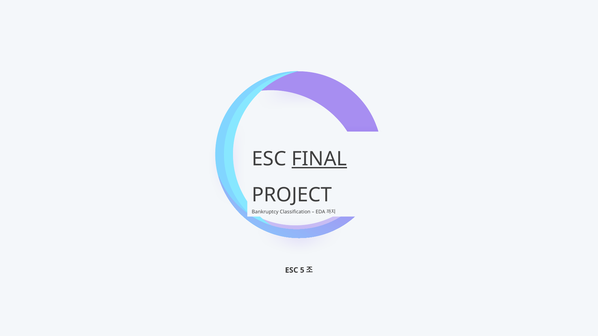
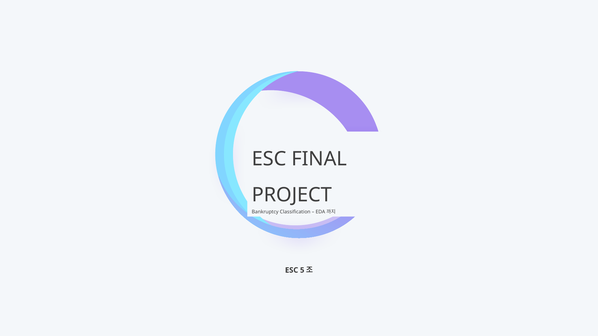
FINAL underline: present -> none
